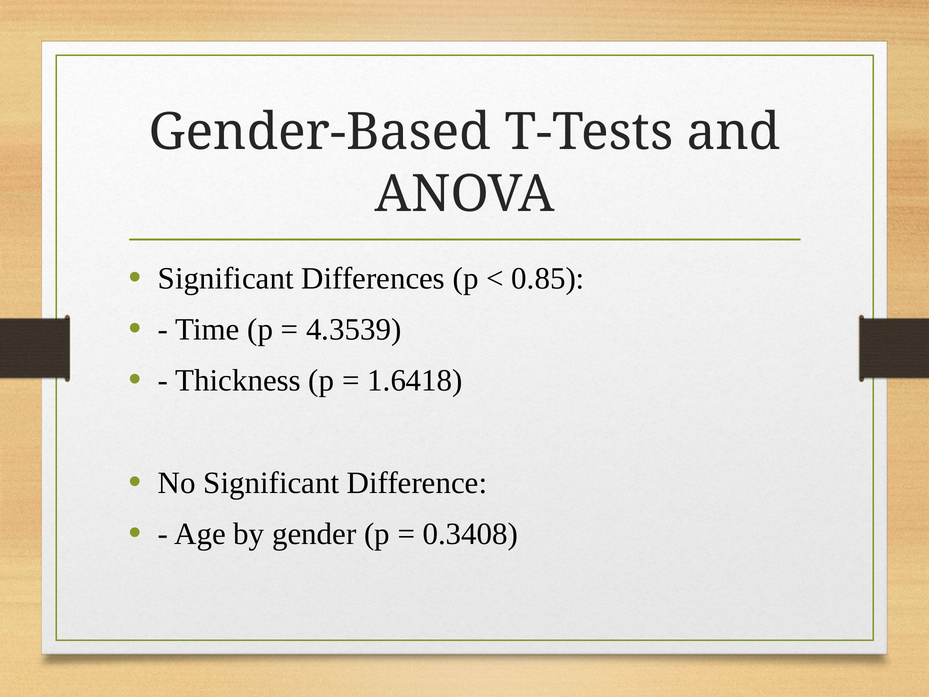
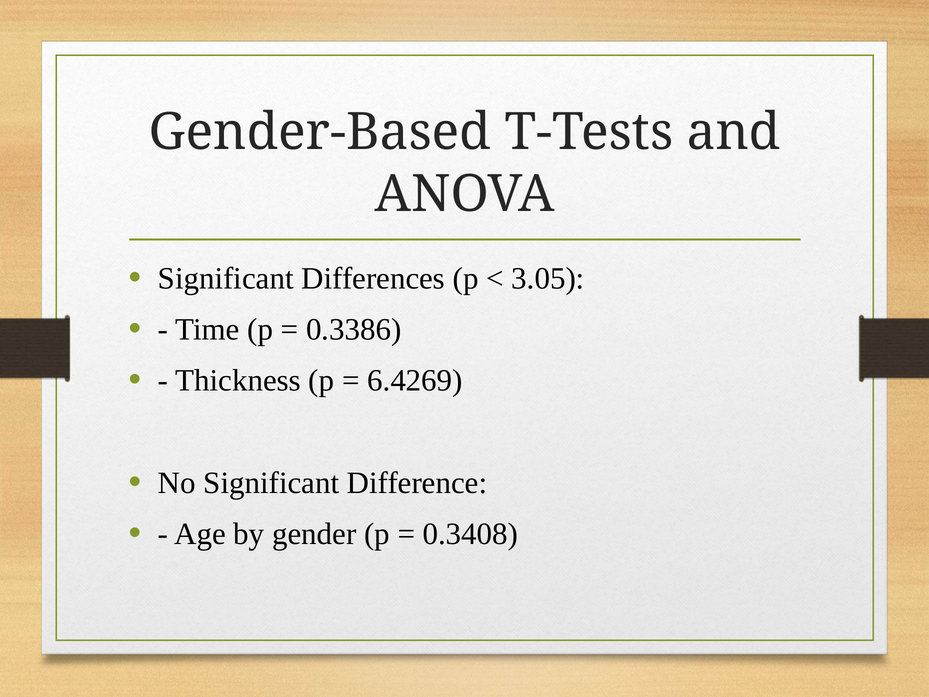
0.85: 0.85 -> 3.05
4.3539: 4.3539 -> 0.3386
1.6418: 1.6418 -> 6.4269
